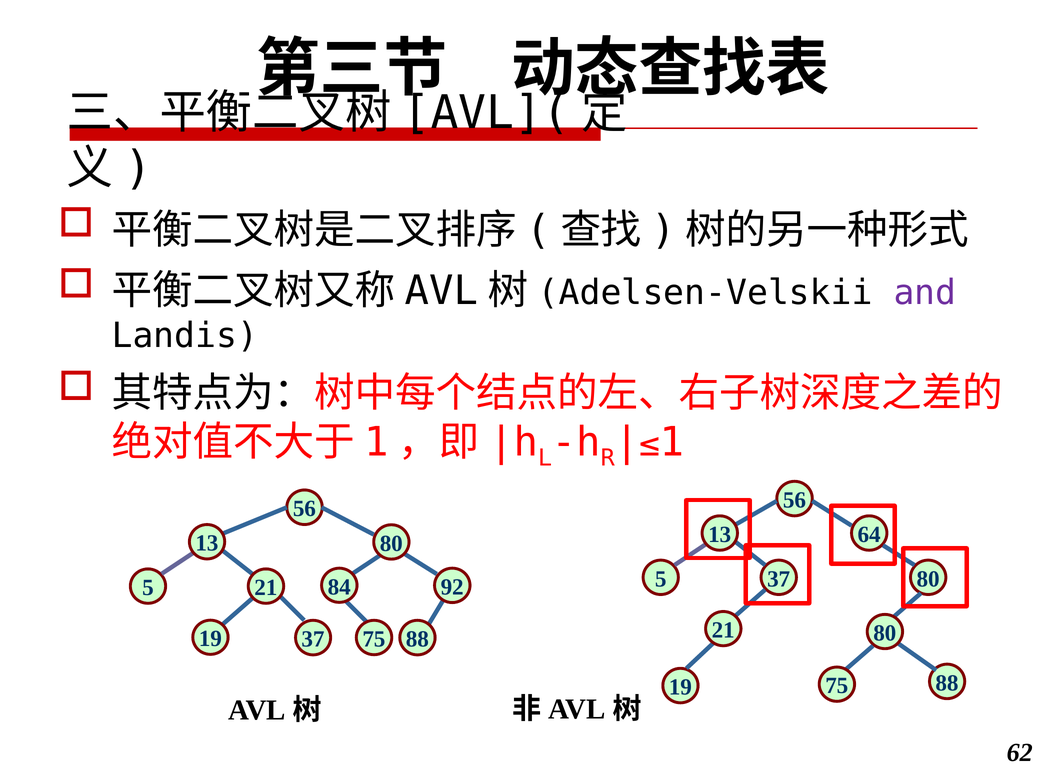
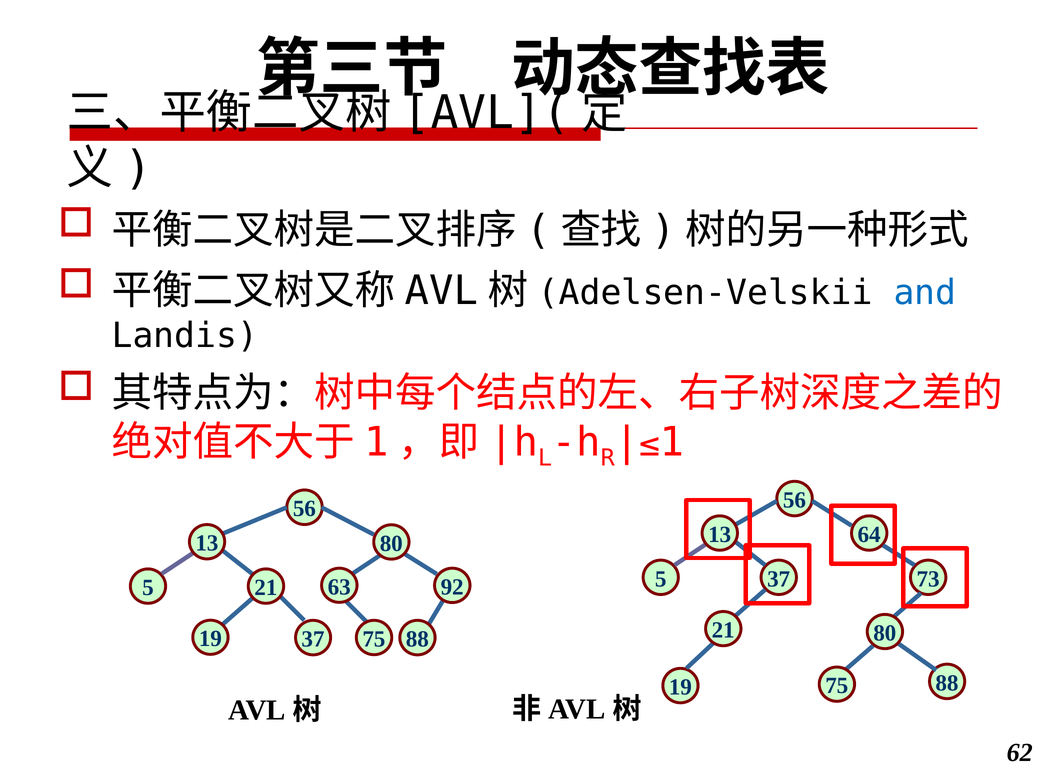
and colour: purple -> blue
5 80: 80 -> 73
84: 84 -> 63
